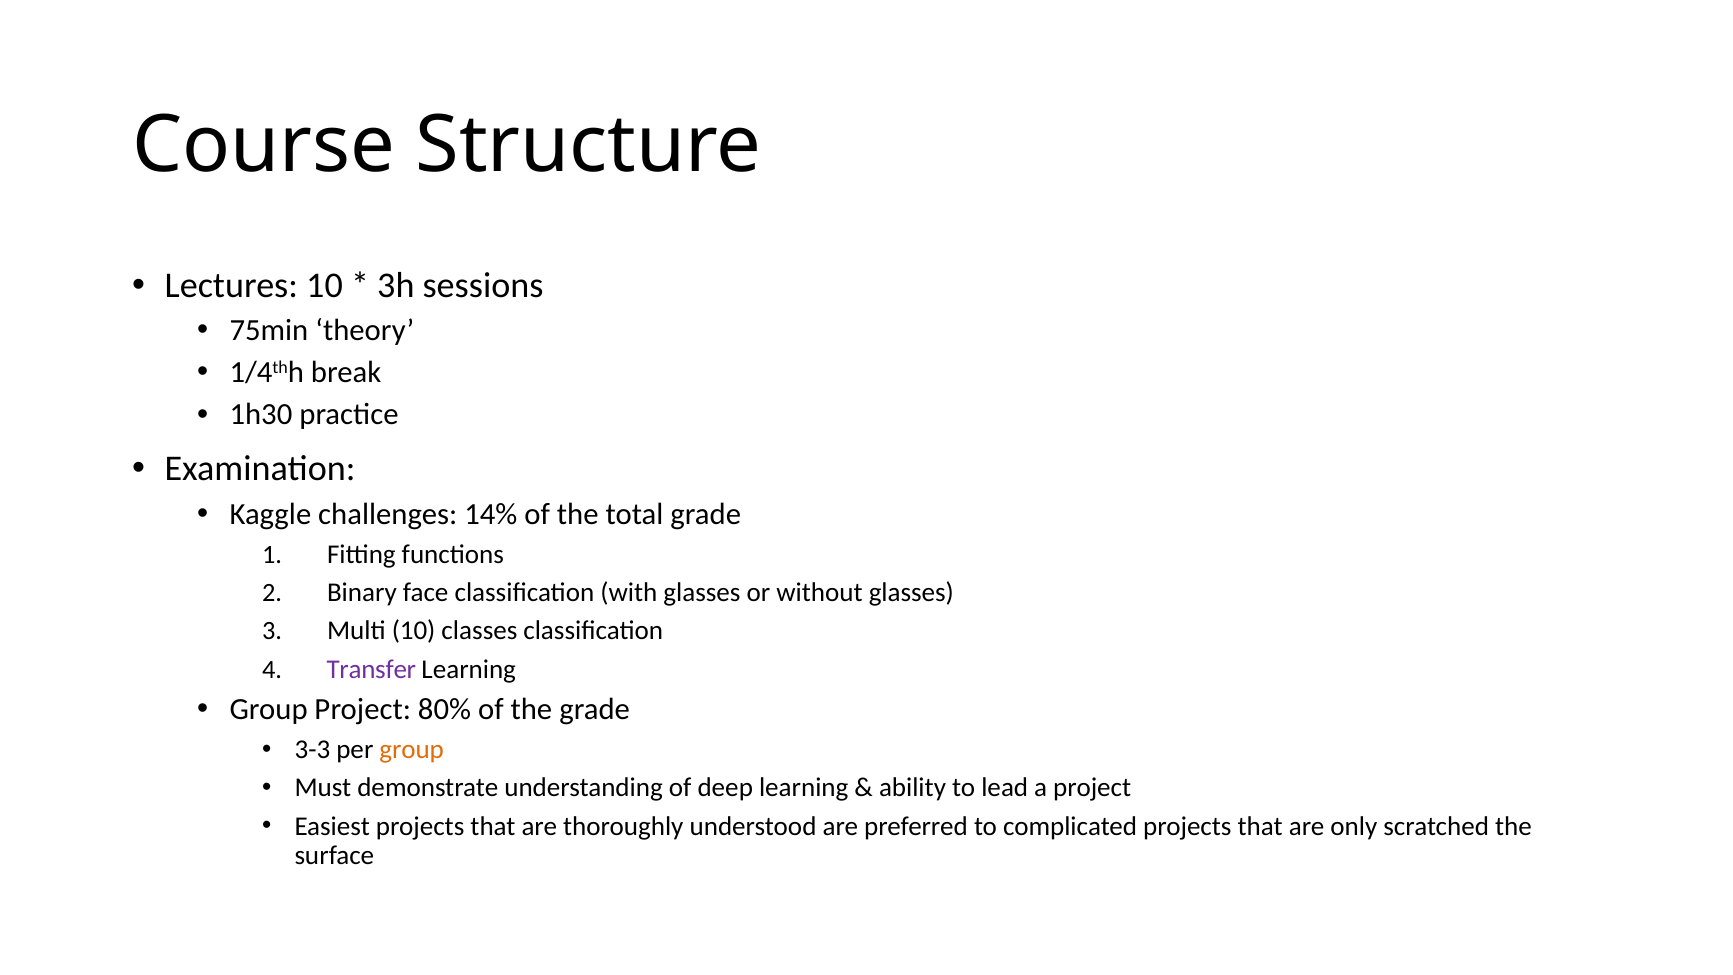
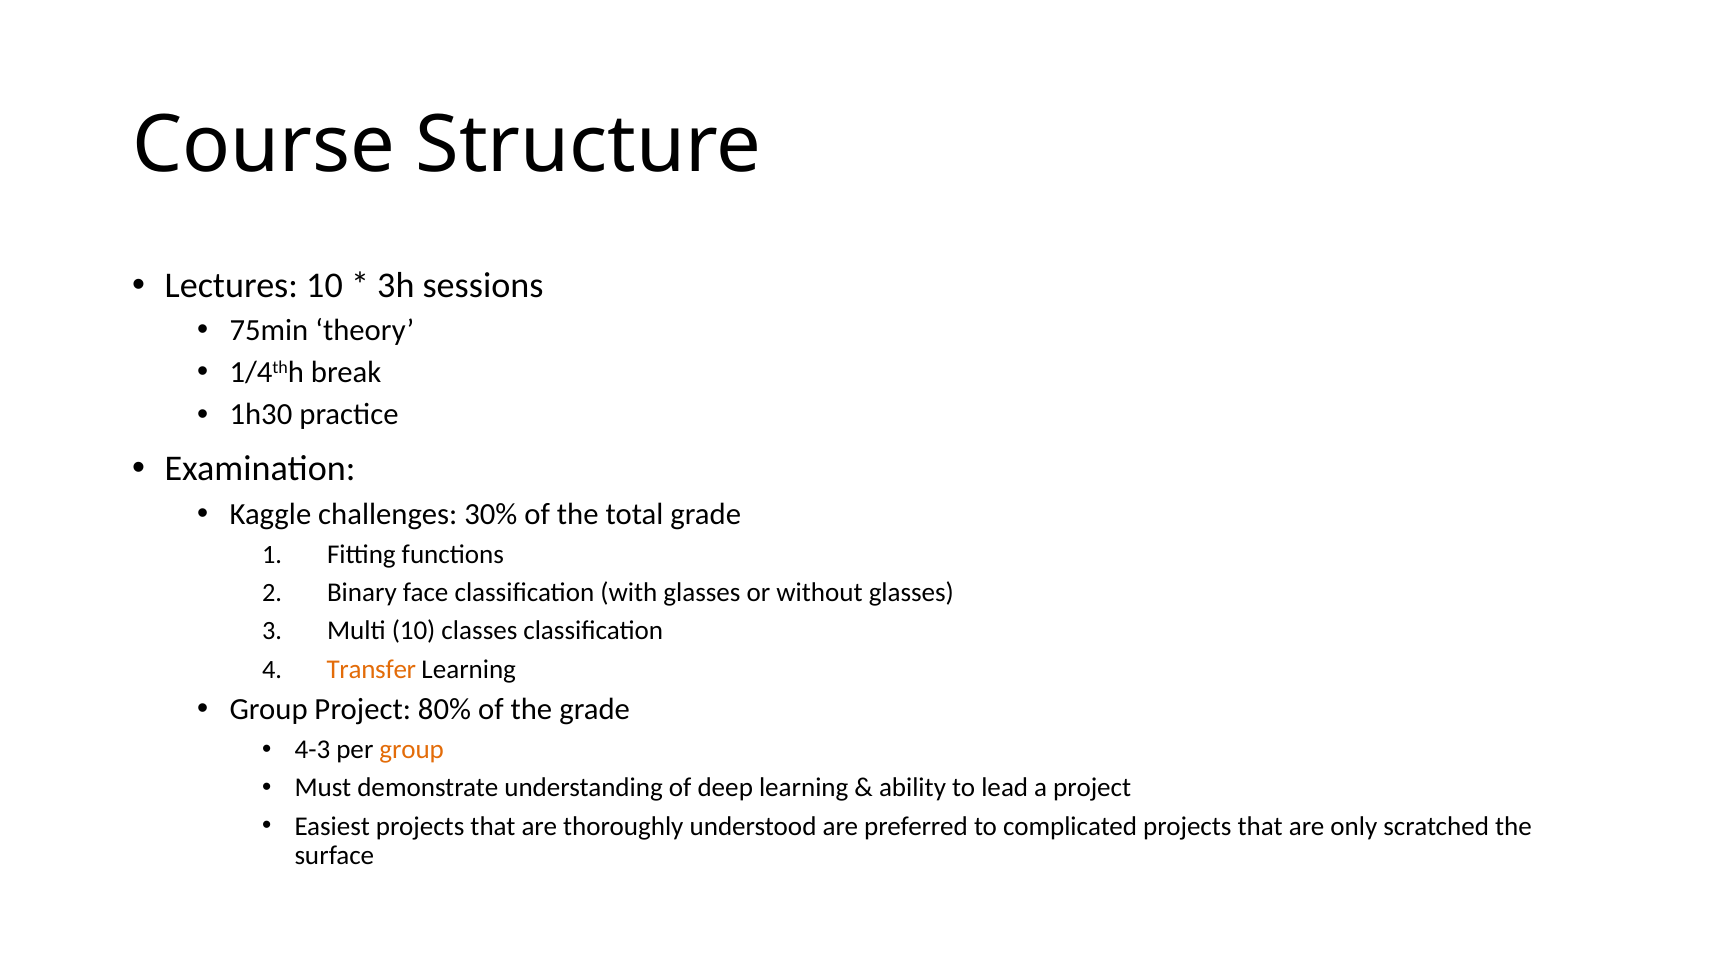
14%: 14% -> 30%
Transfer colour: purple -> orange
3-3: 3-3 -> 4-3
